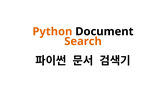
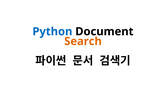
Python colour: orange -> blue
